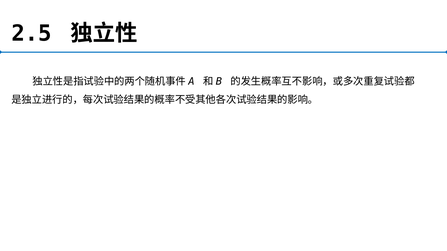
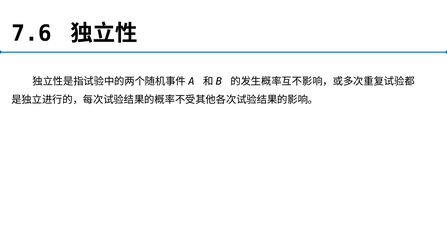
2.5: 2.5 -> 7.6
